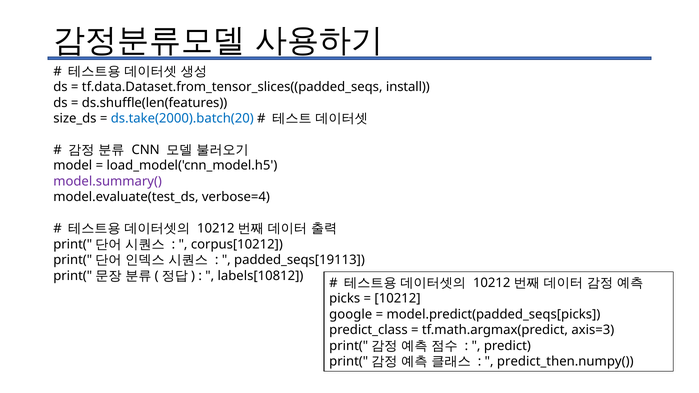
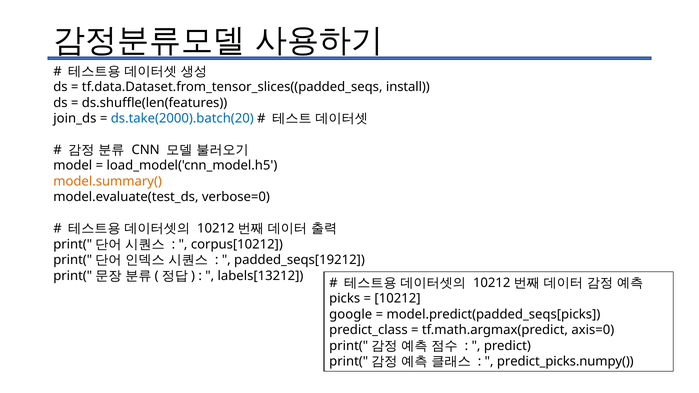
size_ds: size_ds -> join_ds
model.summary( colour: purple -> orange
verbose=4: verbose=4 -> verbose=0
padded_seqs[19113: padded_seqs[19113 -> padded_seqs[19212
labels[10812: labels[10812 -> labels[13212
axis=3: axis=3 -> axis=0
predict_then.numpy(: predict_then.numpy( -> predict_picks.numpy(
